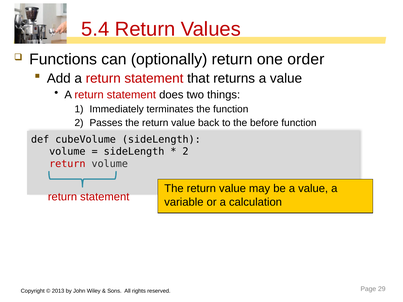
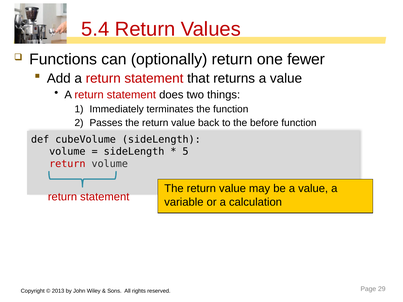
order: order -> fewer
2 at (186, 152): 2 -> 5
